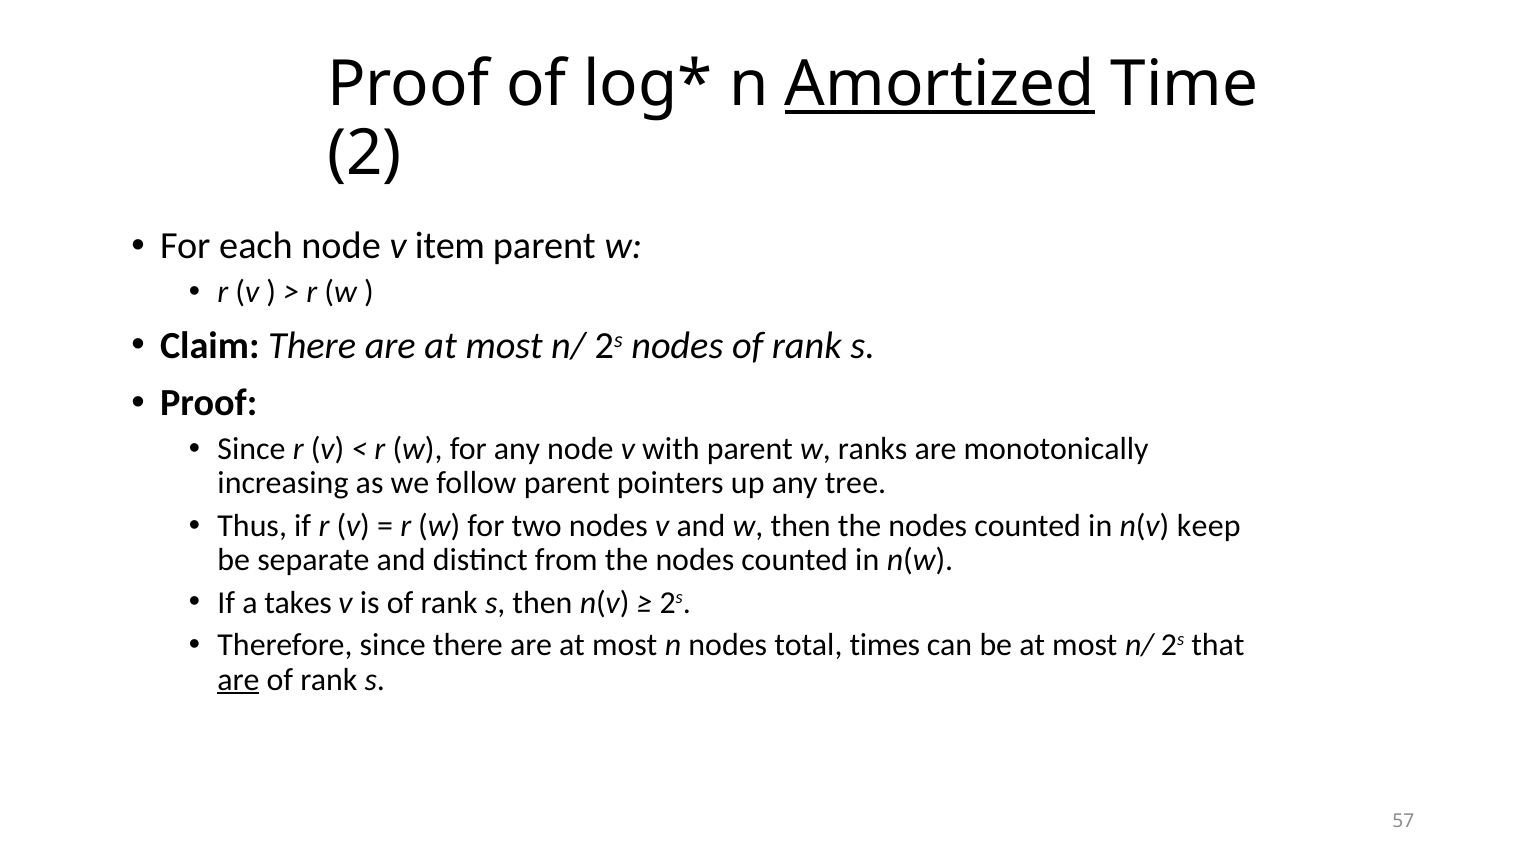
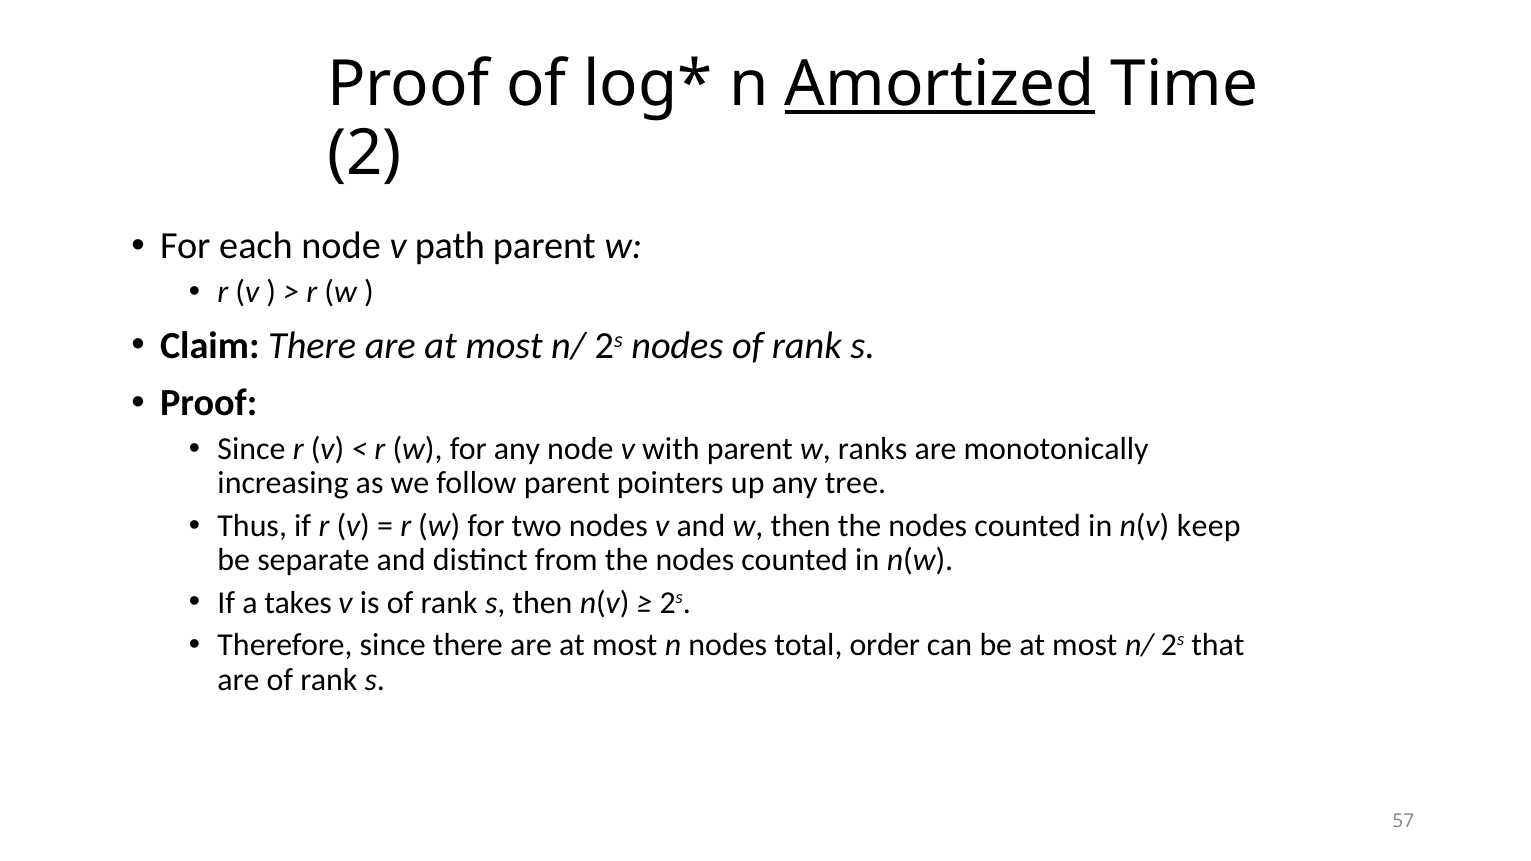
item: item -> path
times: times -> order
are at (238, 680) underline: present -> none
